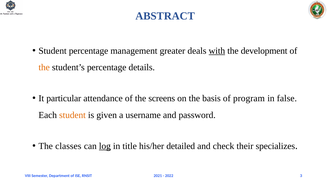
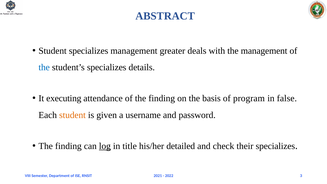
Student percentage: percentage -> specializes
with underline: present -> none
the development: development -> management
the at (44, 67) colour: orange -> blue
student’s percentage: percentage -> specializes
particular: particular -> executing
of the screens: screens -> finding
classes at (68, 146): classes -> finding
